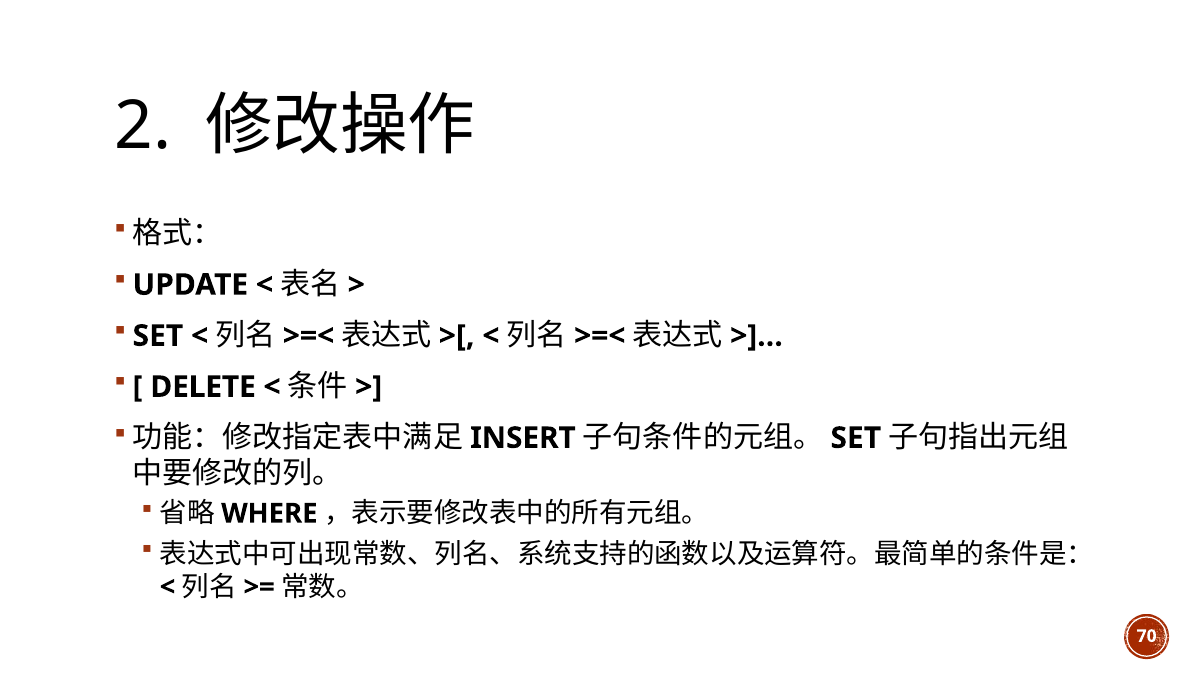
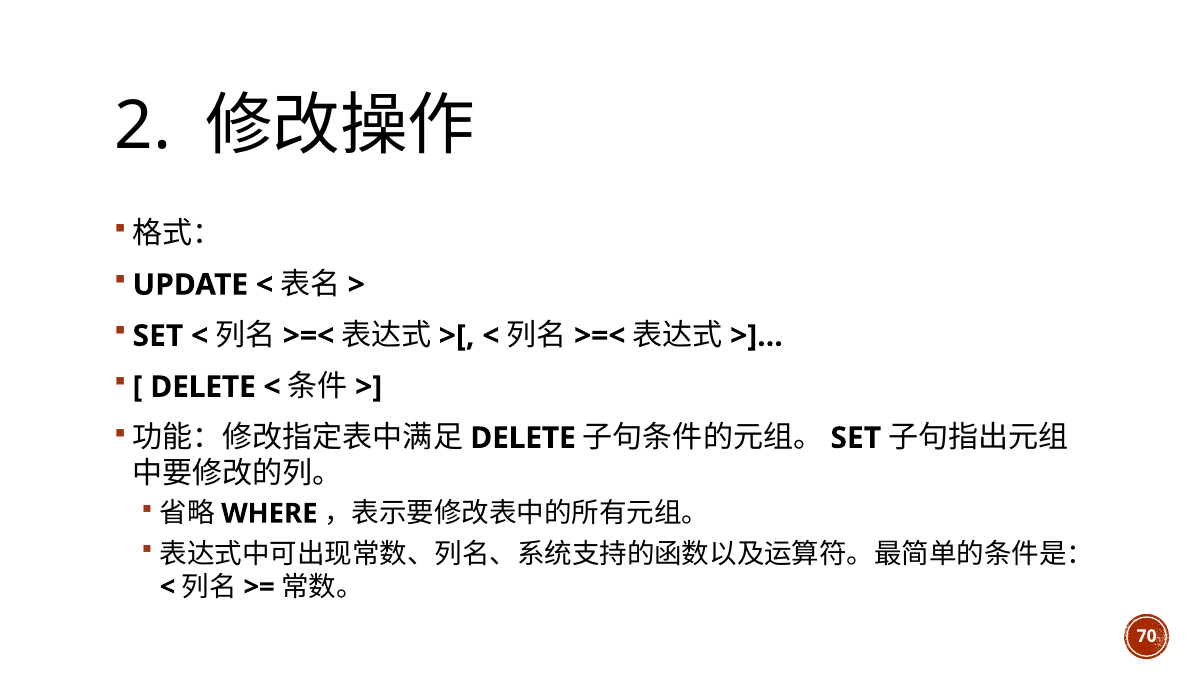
INSERT at (523, 438): INSERT -> DELETE
